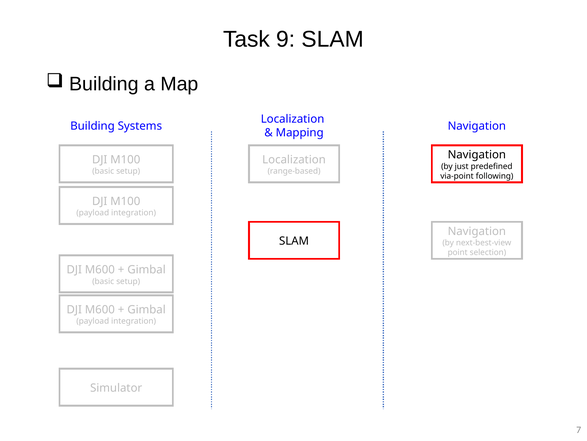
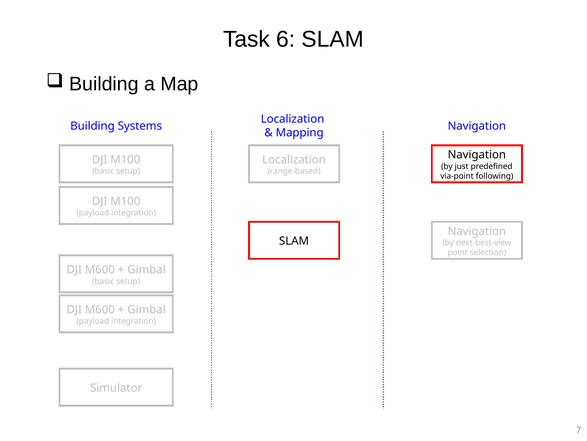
9: 9 -> 6
